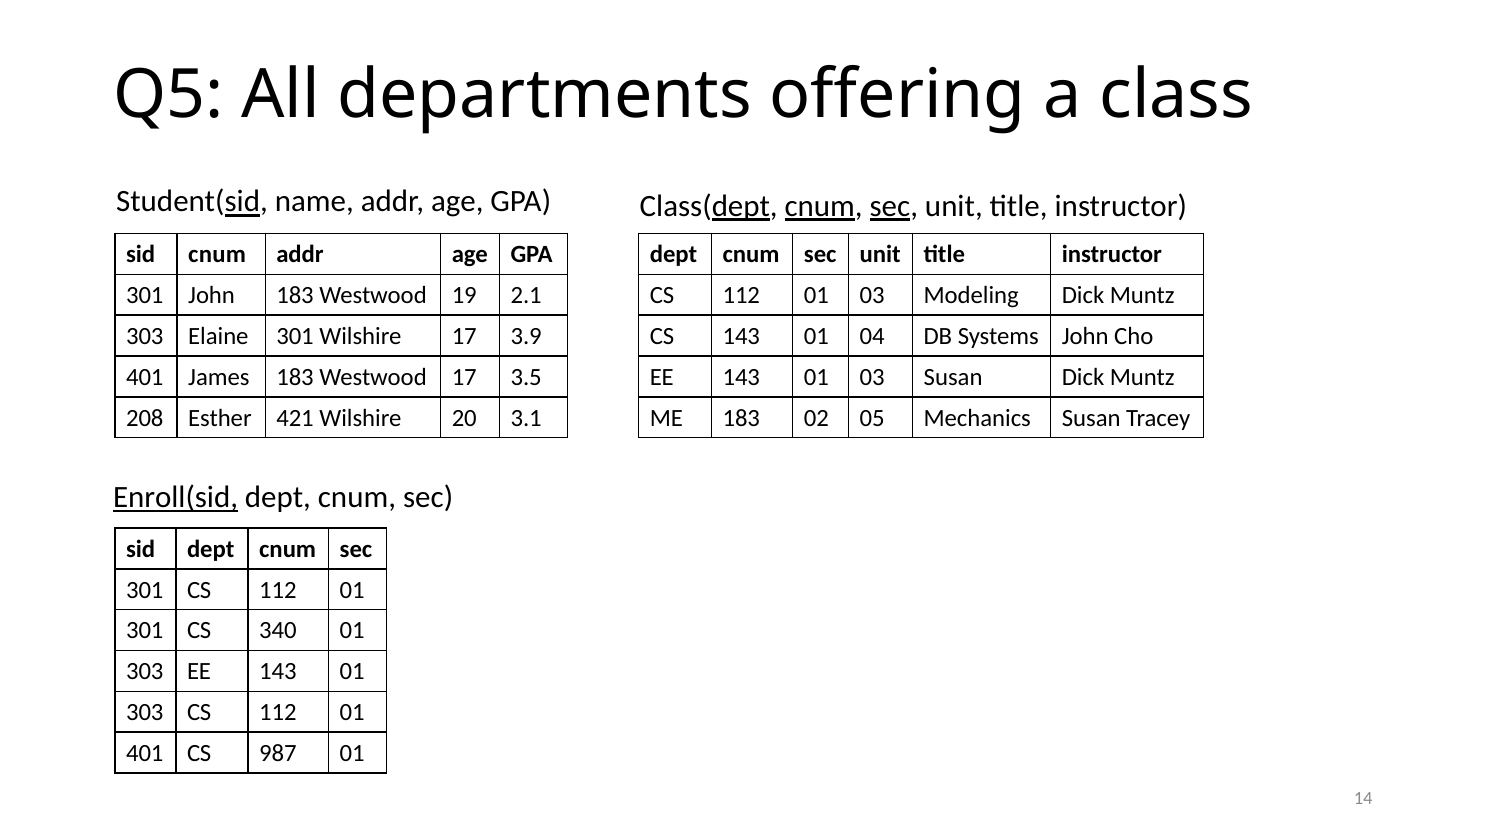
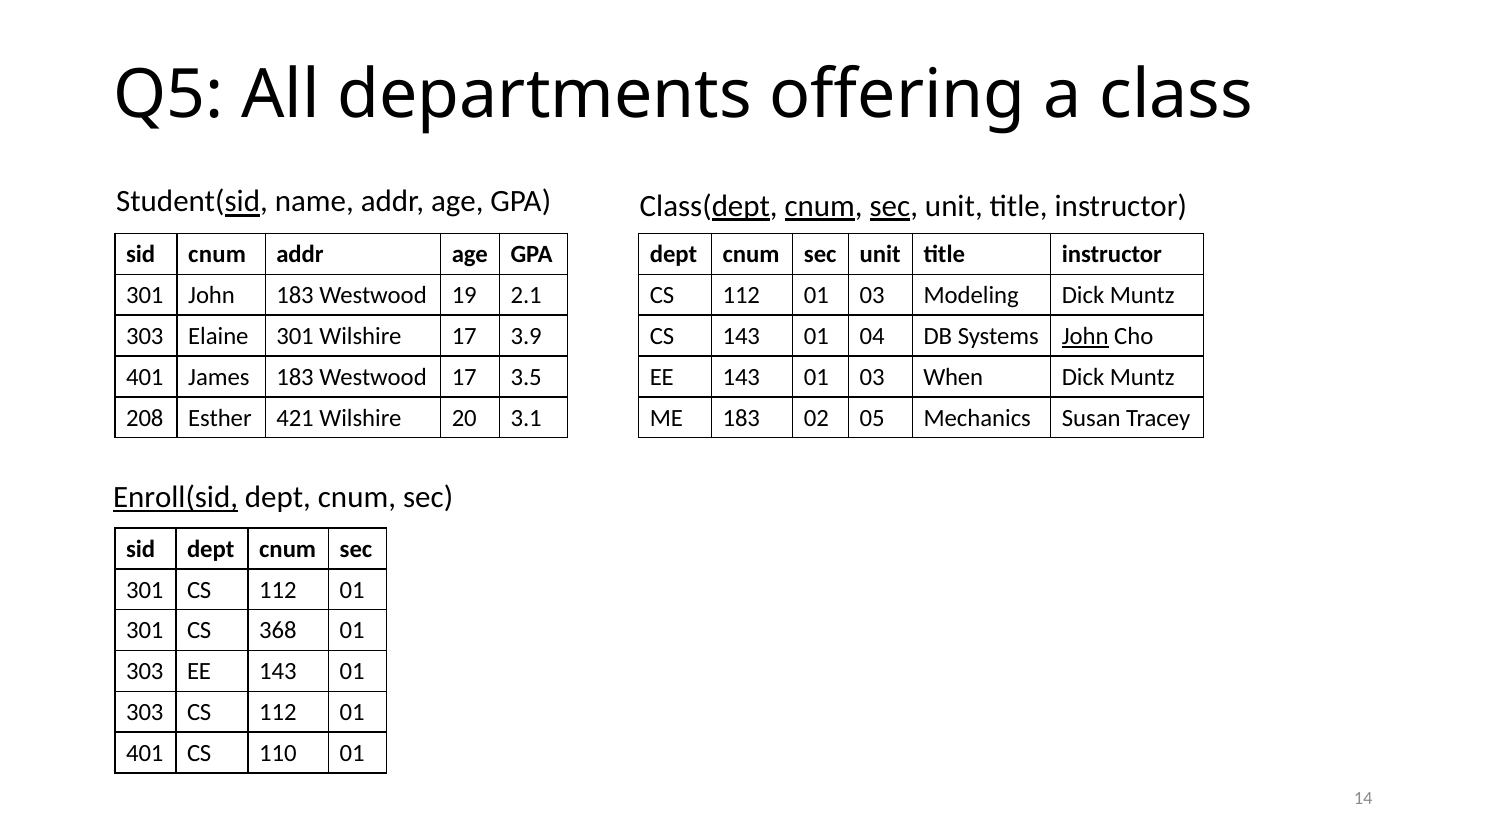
John at (1085, 336) underline: none -> present
03 Susan: Susan -> When
340: 340 -> 368
987: 987 -> 110
